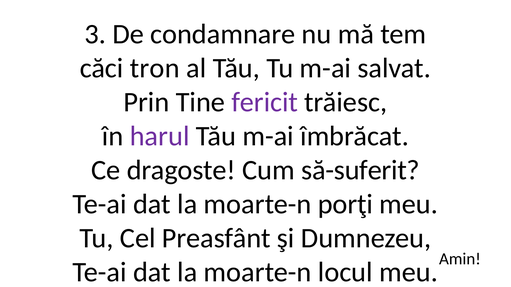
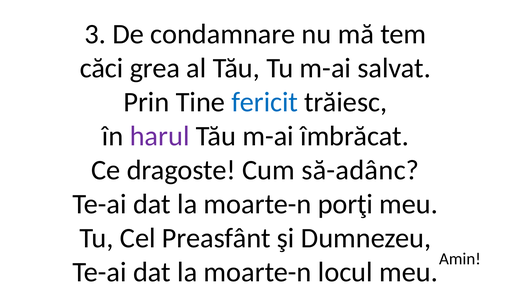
tron: tron -> grea
fericit colour: purple -> blue
să-suferit: să-suferit -> să-adânc
